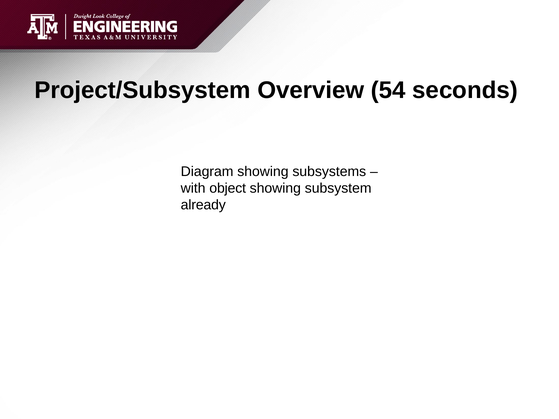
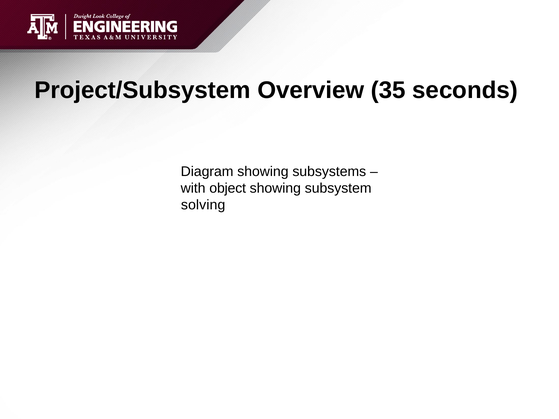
54: 54 -> 35
already: already -> solving
